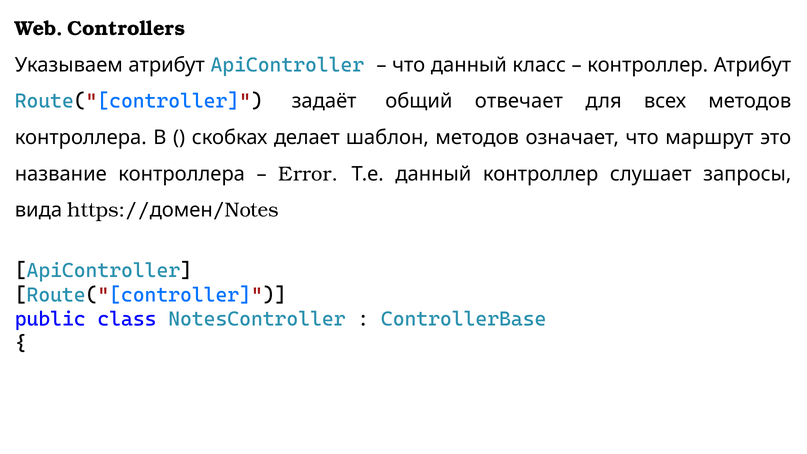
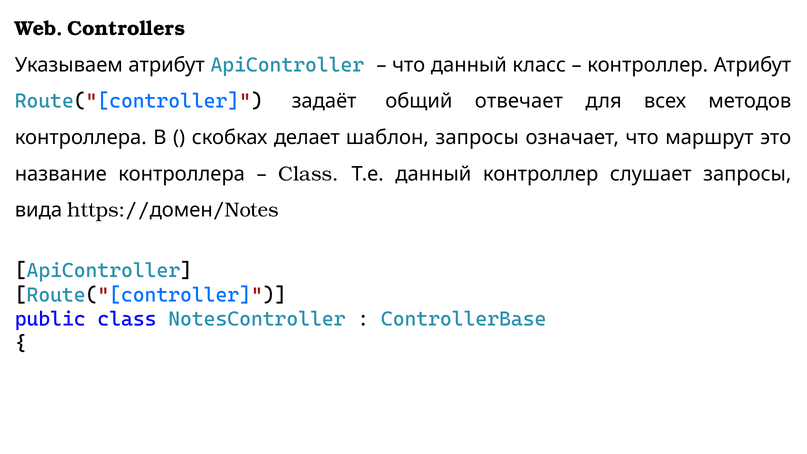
шаблон методов: методов -> запросы
Error at (308, 174): Error -> Class
